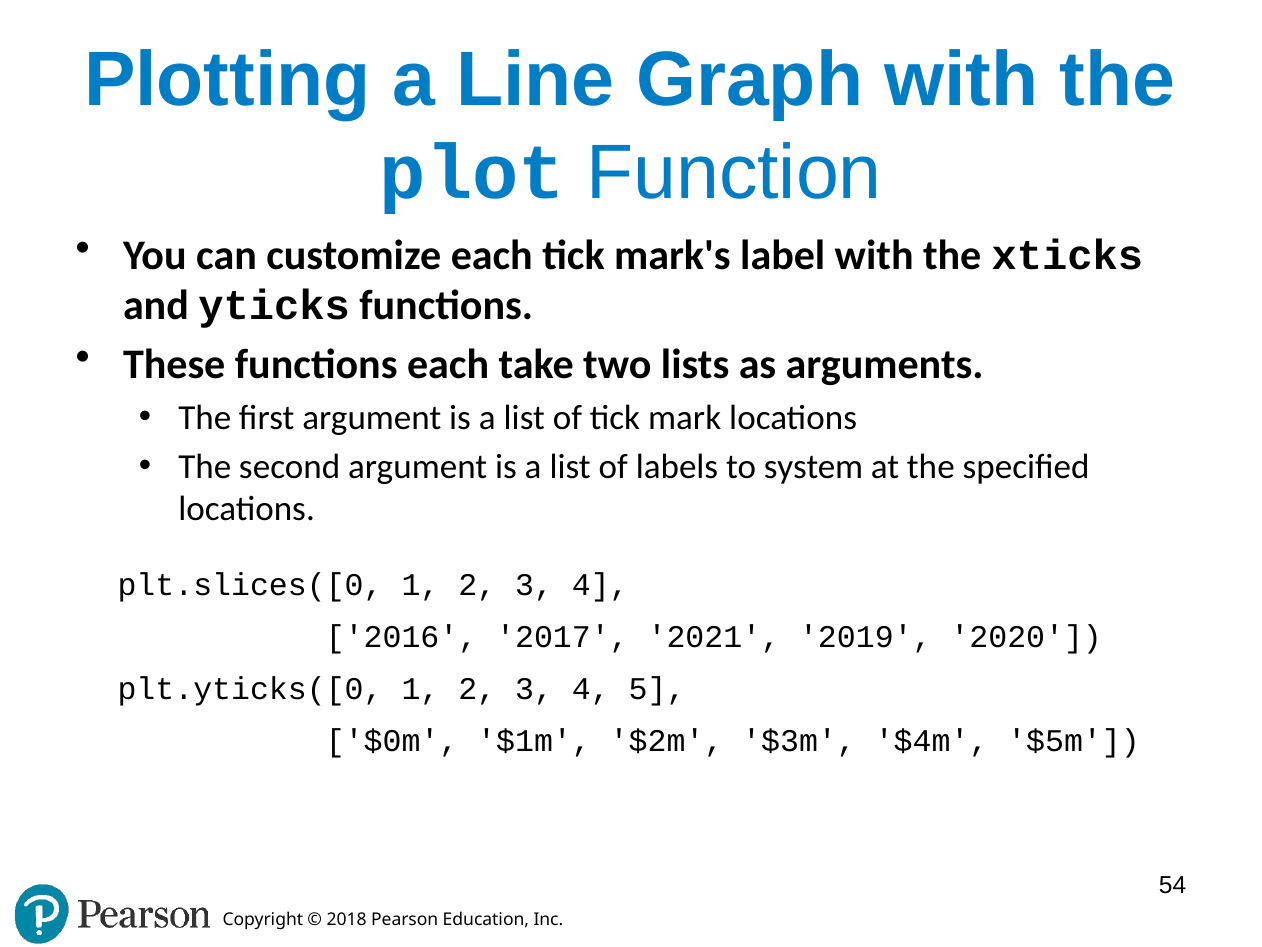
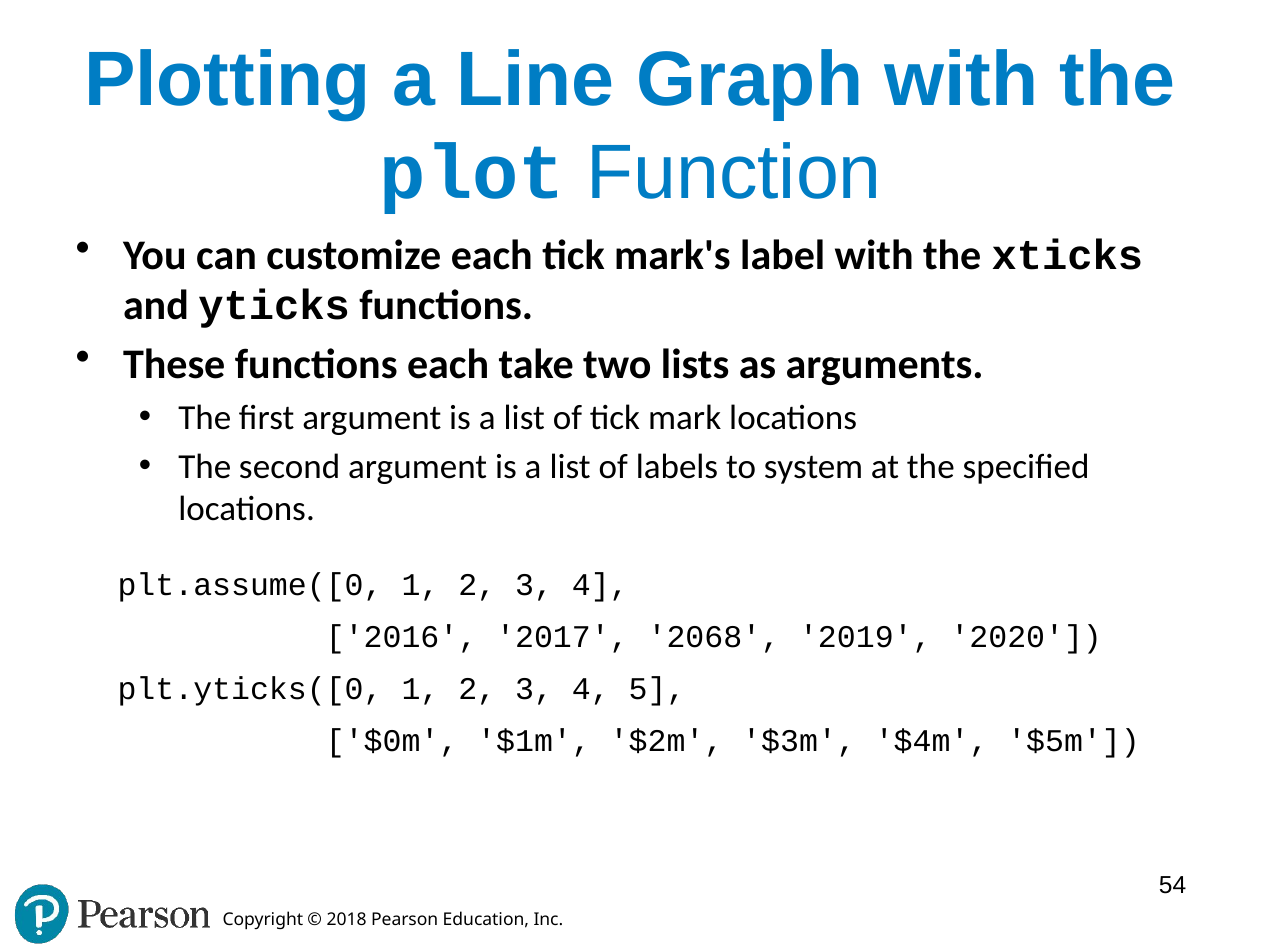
plt.slices([0: plt.slices([0 -> plt.assume([0
2021: 2021 -> 2068
